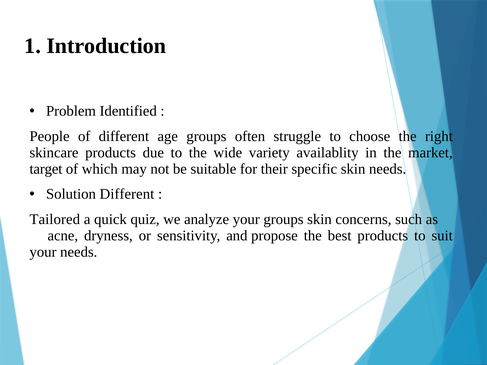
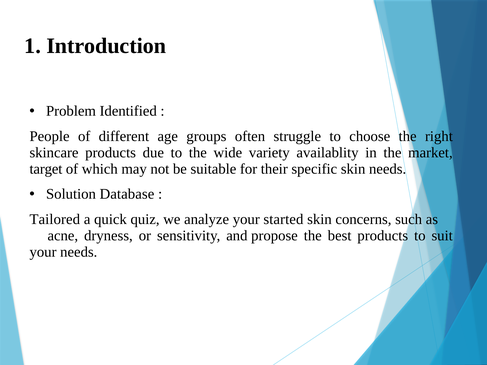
Solution Different: Different -> Database
your groups: groups -> started
